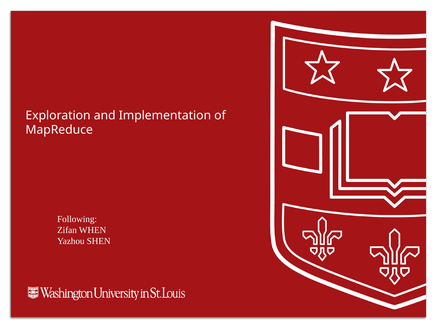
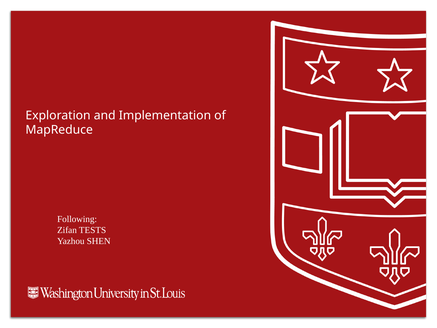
WHEN: WHEN -> TESTS
